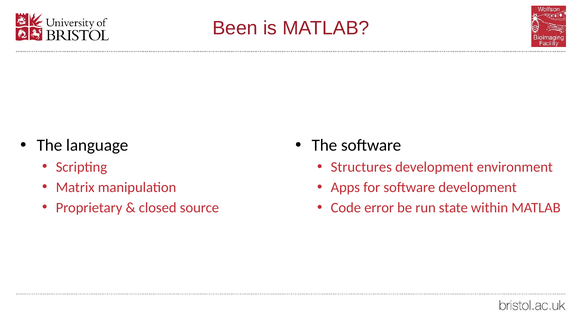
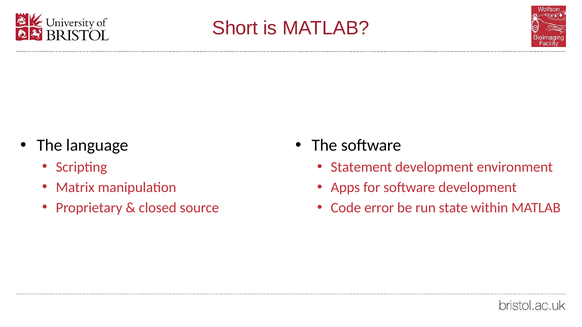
Been: Been -> Short
Structures: Structures -> Statement
